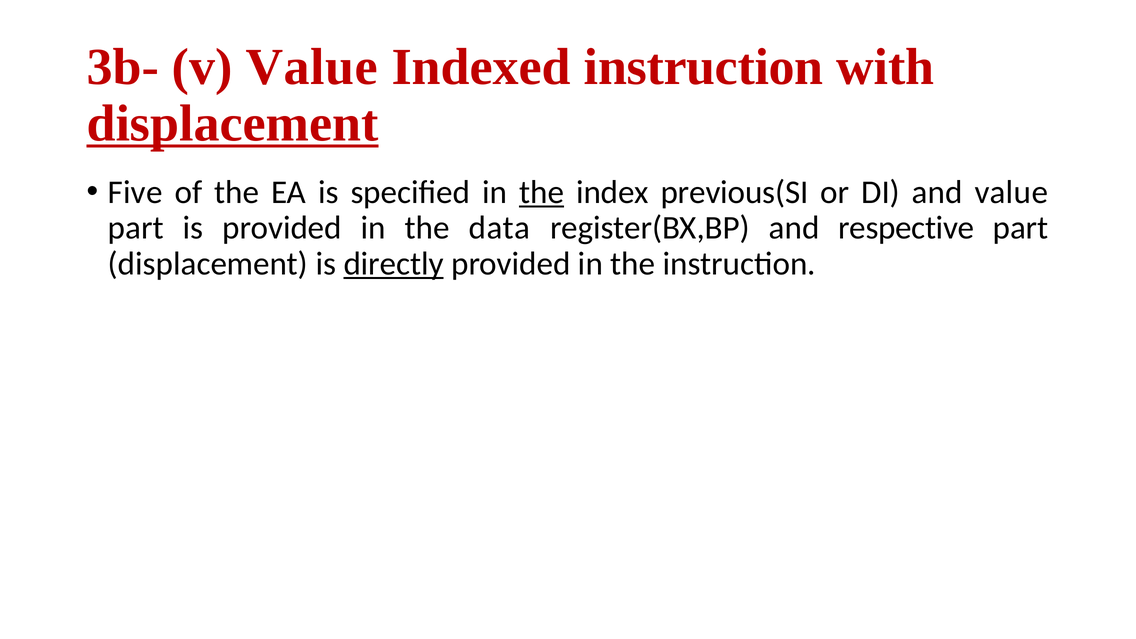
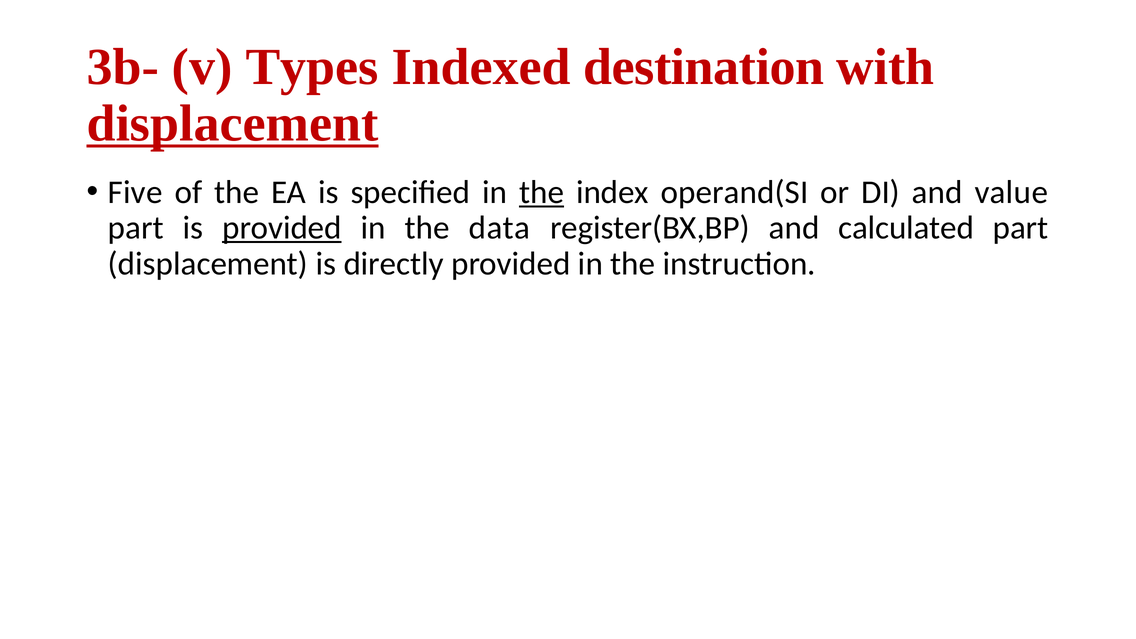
v Value: Value -> Types
Indexed instruction: instruction -> destination
previous(SI: previous(SI -> operand(SI
provided at (282, 228) underline: none -> present
respective: respective -> calculated
directly underline: present -> none
